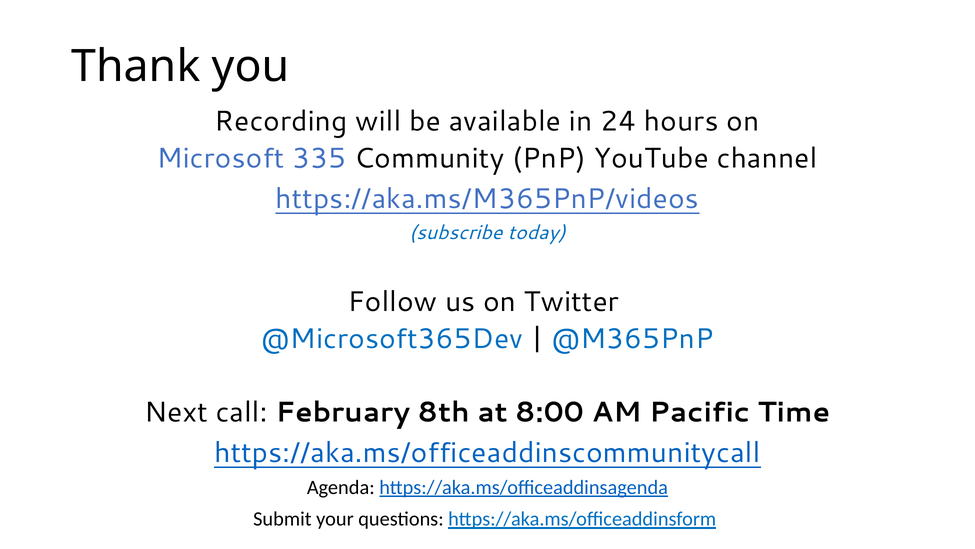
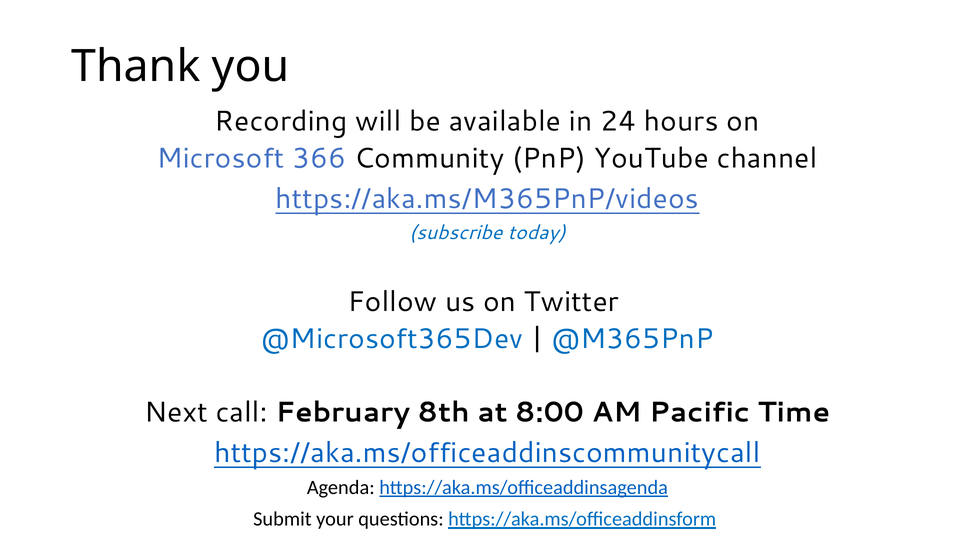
335: 335 -> 366
